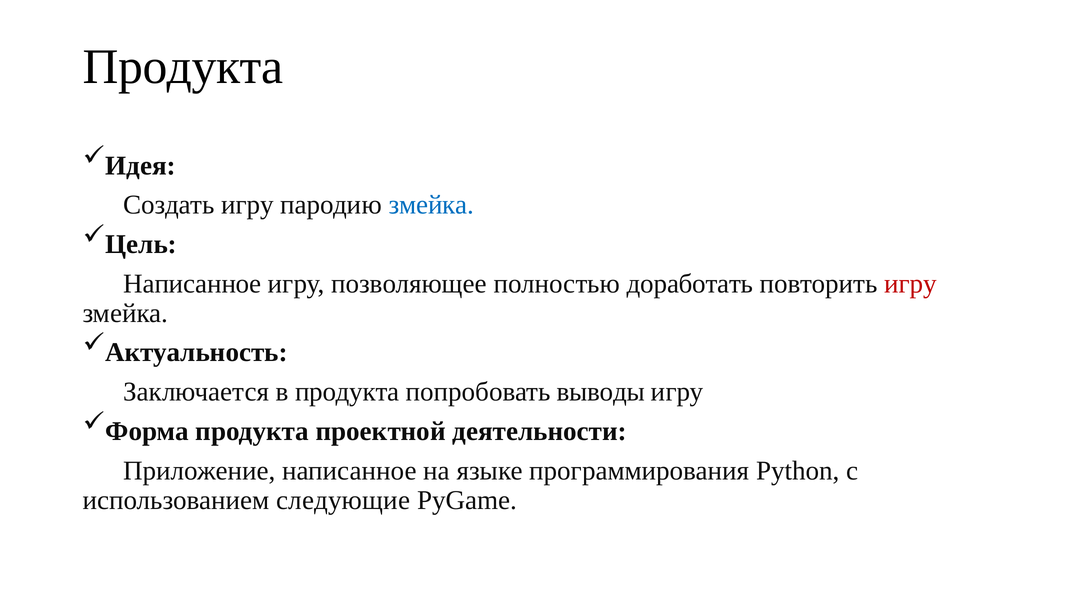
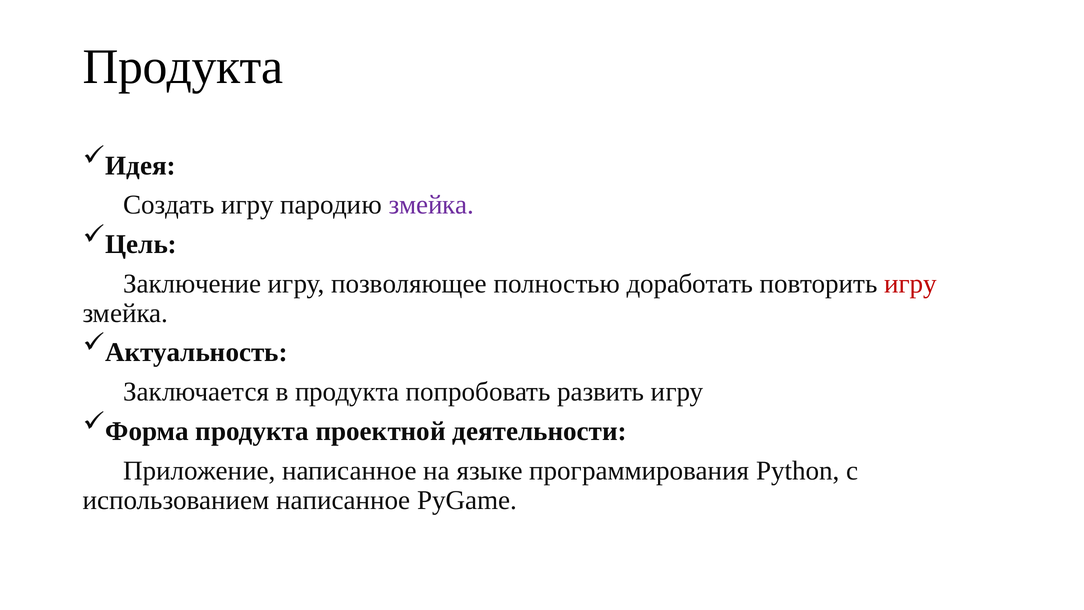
змейка at (431, 205) colour: blue -> purple
Написанное at (192, 284): Написанное -> Заключение
выводы: выводы -> развить
использованием следующие: следующие -> написанное
